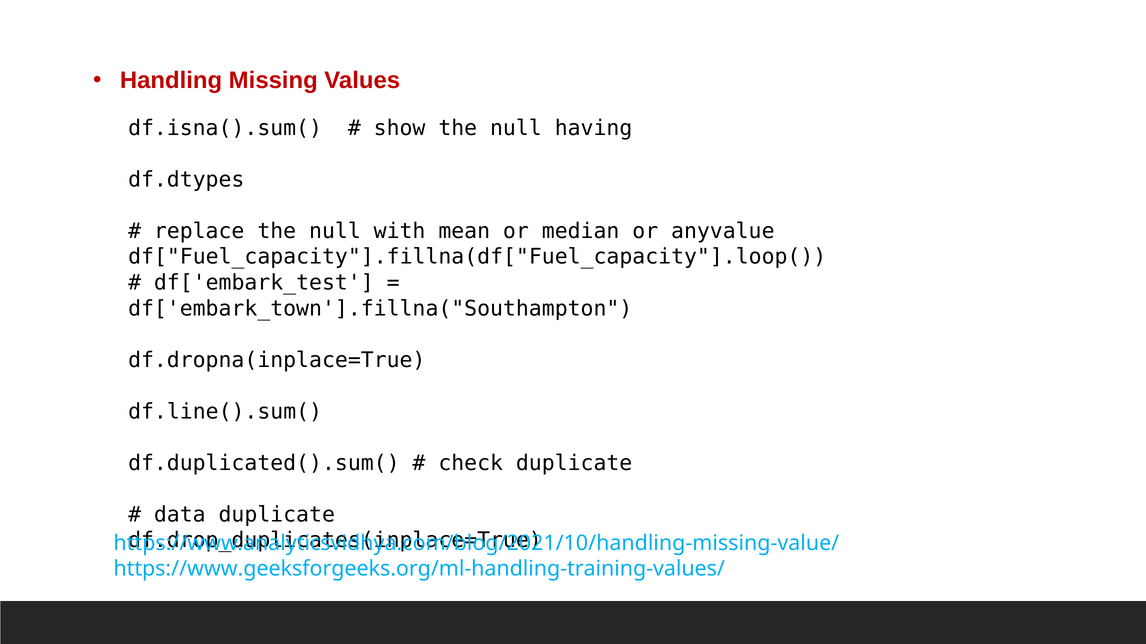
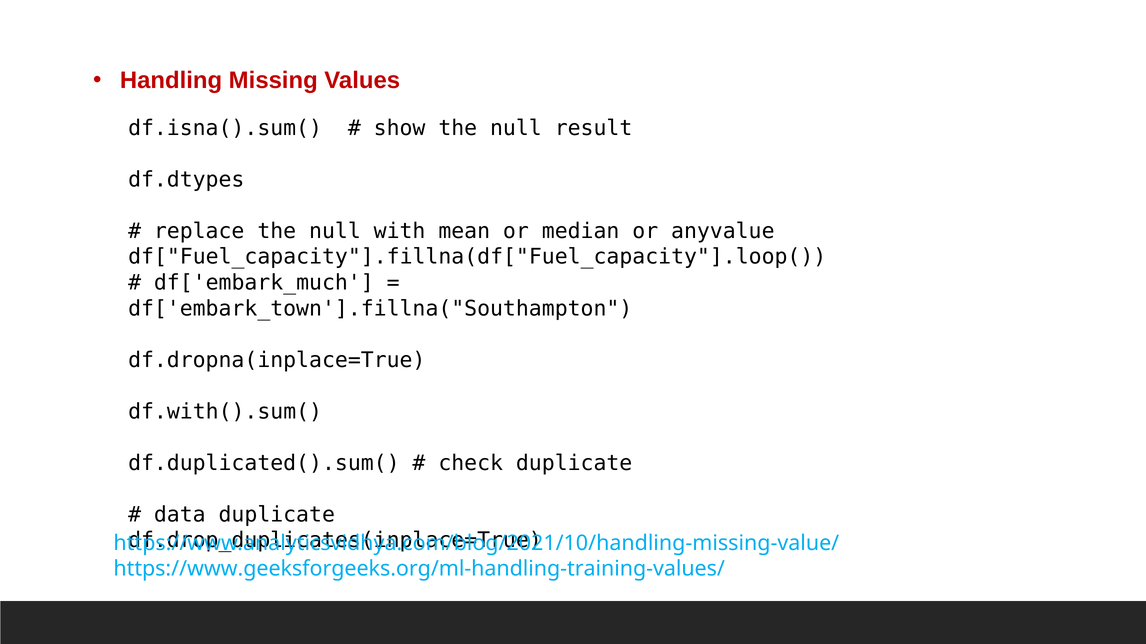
having: having -> result
df['embark_test: df['embark_test -> df['embark_much
df.line().sum(: df.line().sum( -> df.with().sum(
